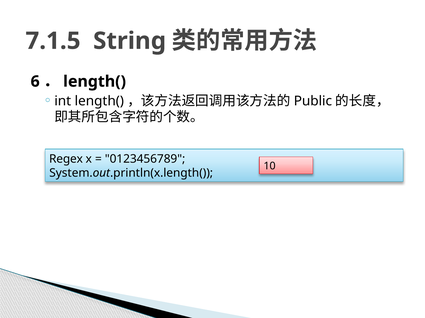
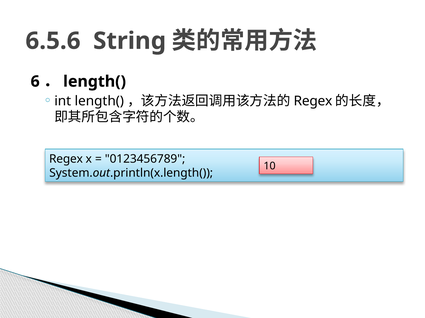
7.1.5: 7.1.5 -> 6.5.6
Public at (313, 101): Public -> Regex
